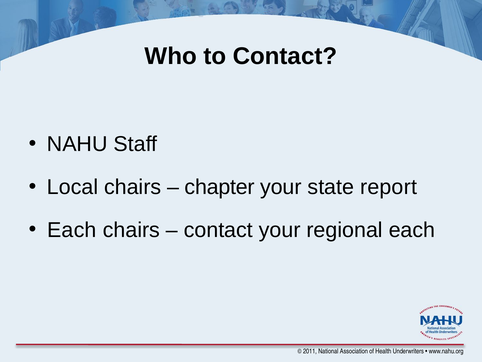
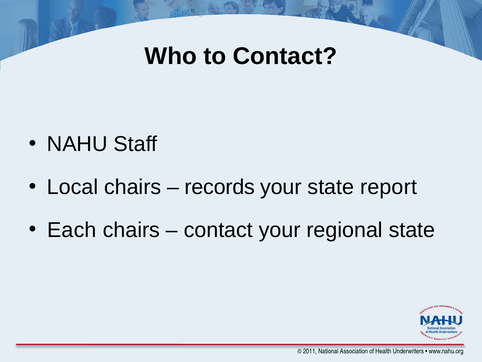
chapter: chapter -> records
regional each: each -> state
